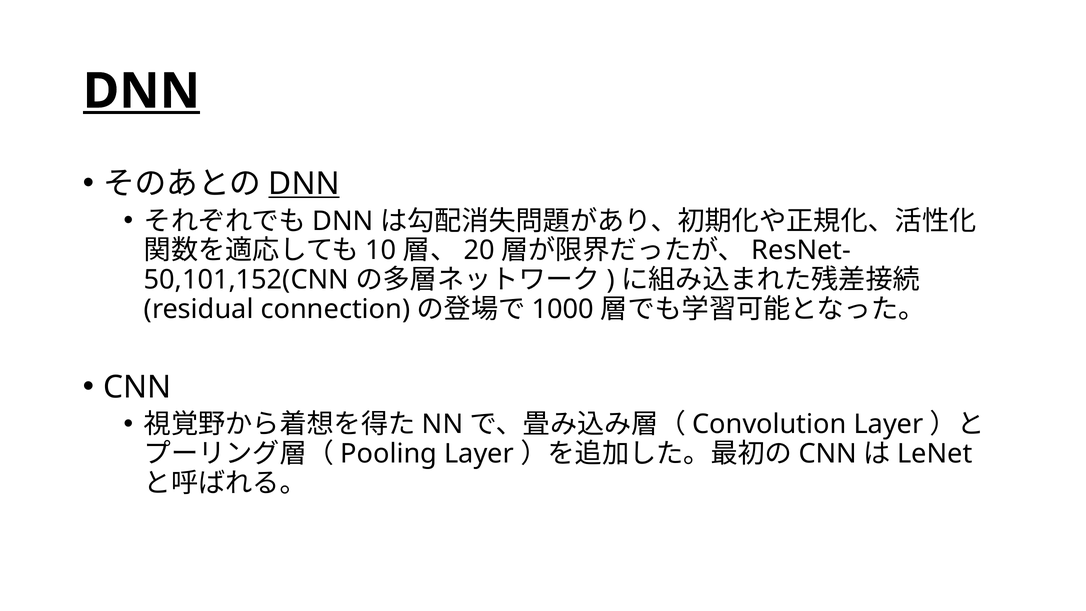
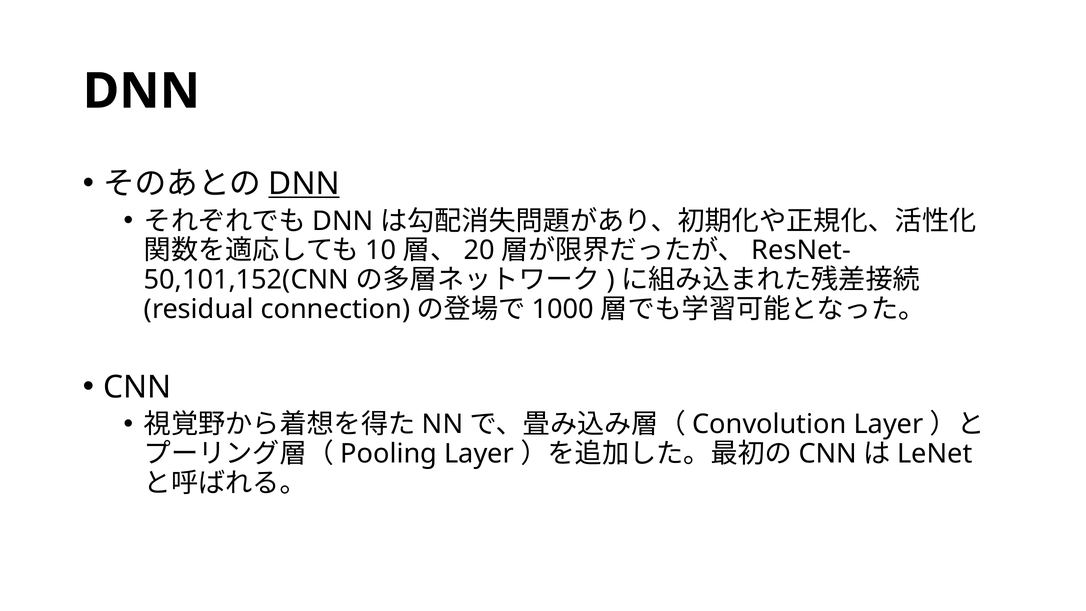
DNN at (141, 91) underline: present -> none
